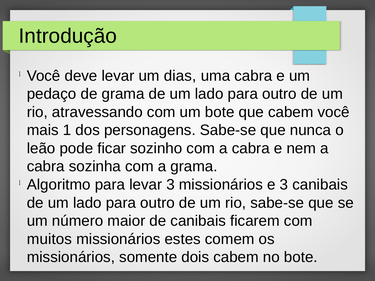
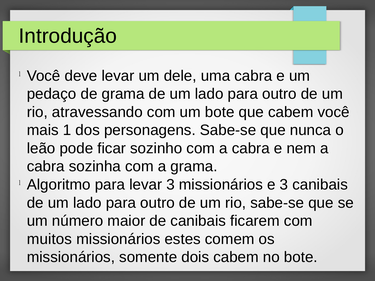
dias: dias -> dele
